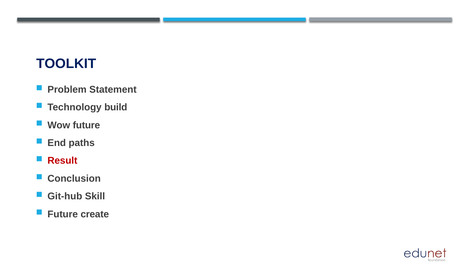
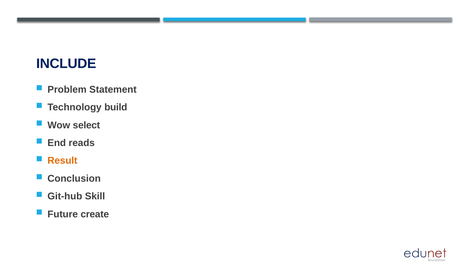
TOOLKIT: TOOLKIT -> INCLUDE
Wow future: future -> select
paths: paths -> reads
Result colour: red -> orange
